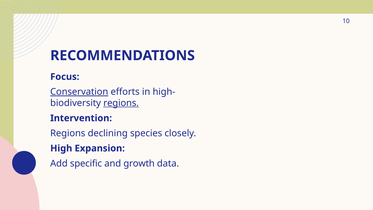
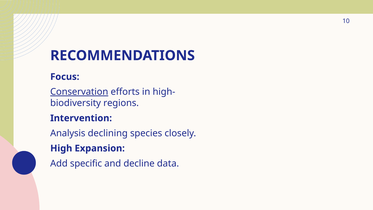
regions at (121, 103) underline: present -> none
Regions at (68, 133): Regions -> Analysis
growth: growth -> decline
